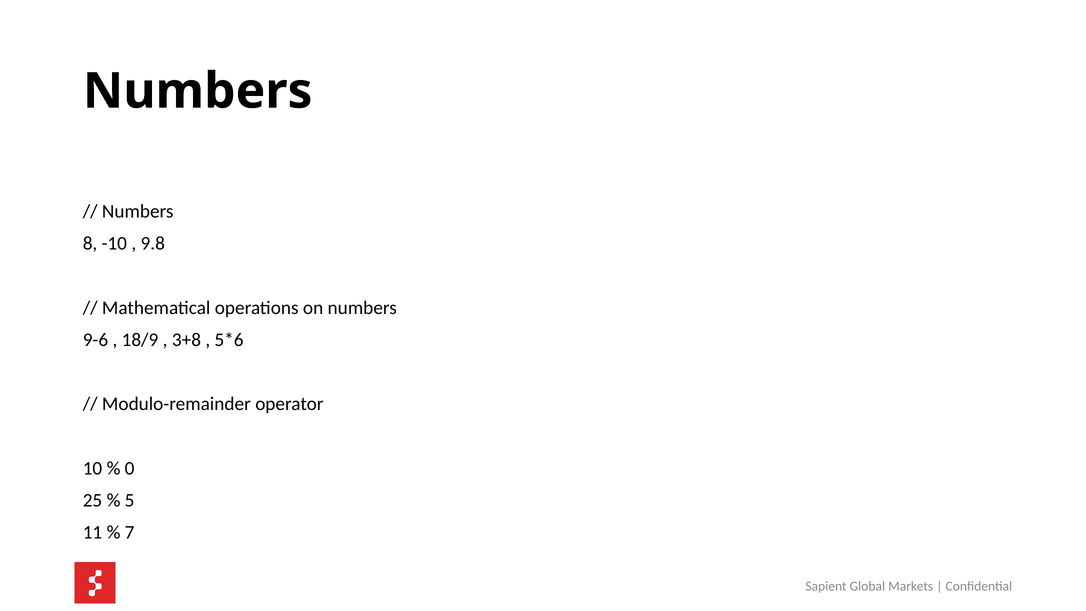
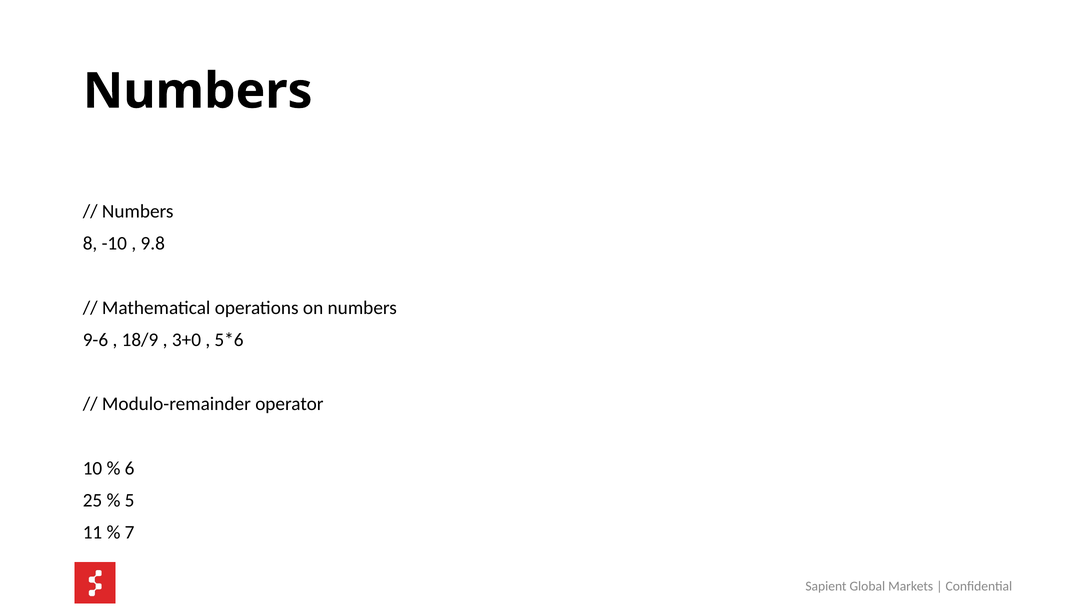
3+8: 3+8 -> 3+0
0: 0 -> 6
